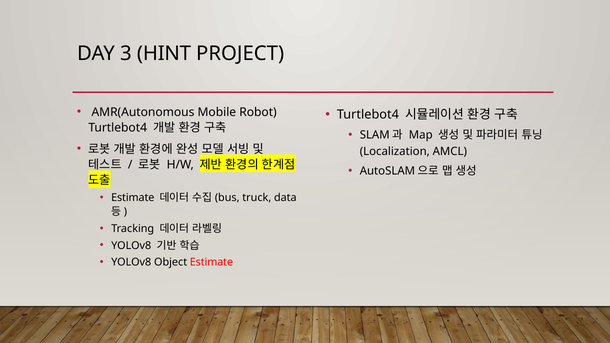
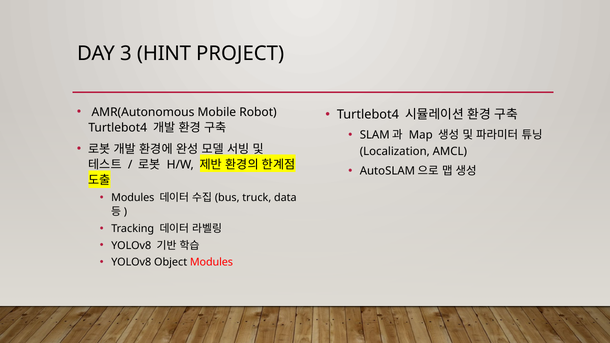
Estimate at (133, 198): Estimate -> Modules
Object Estimate: Estimate -> Modules
